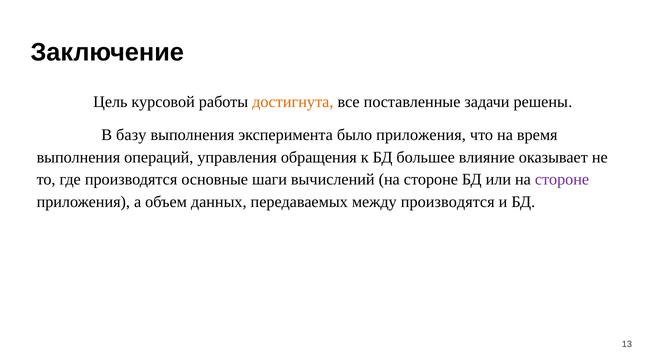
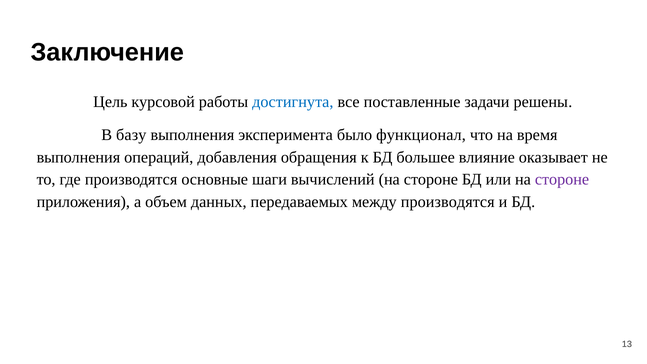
достигнута colour: orange -> blue
было приложения: приложения -> функционал
управления: управления -> добавления
